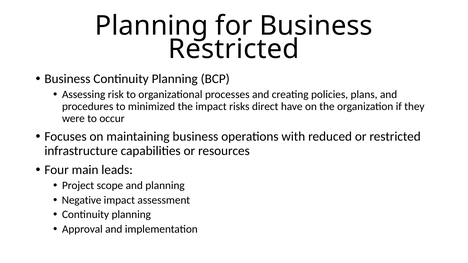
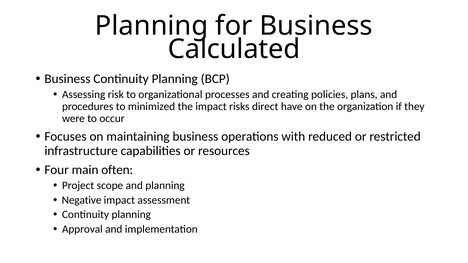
Restricted at (234, 49): Restricted -> Calculated
leads: leads -> often
